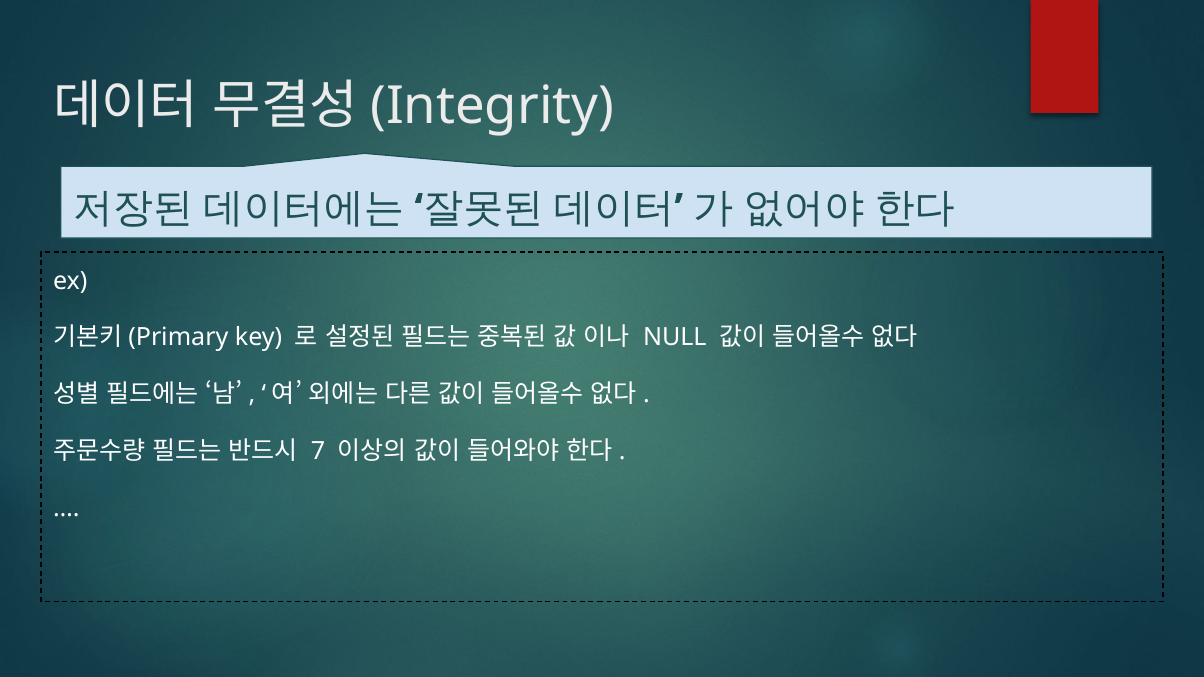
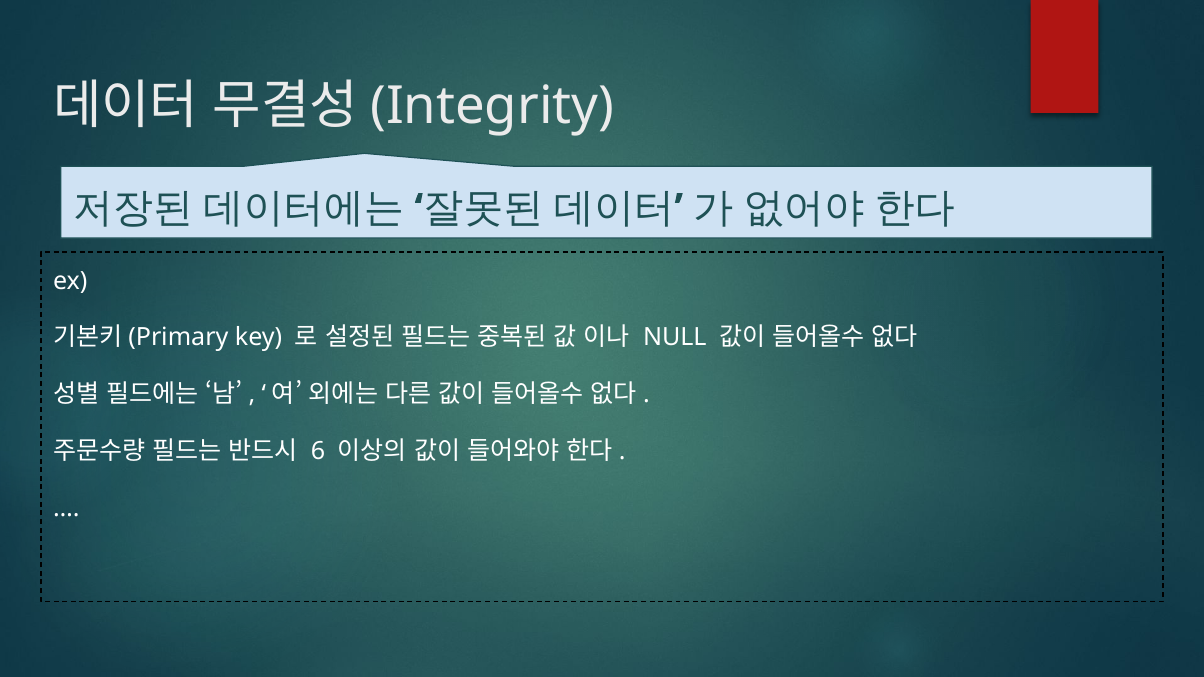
7: 7 -> 6
